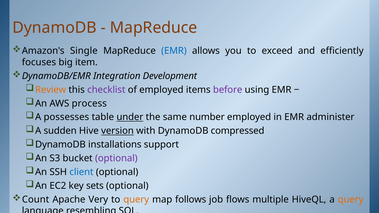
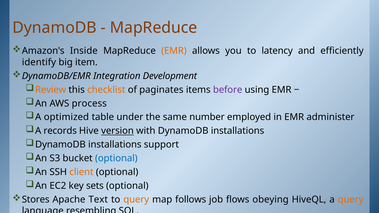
Single: Single -> Inside
EMR at (174, 51) colour: blue -> orange
exceed: exceed -> latency
focuses: focuses -> identify
checklist colour: purple -> orange
of employed: employed -> paginates
possesses: possesses -> optimized
under underline: present -> none
sudden: sudden -> records
with DynamoDB compressed: compressed -> installations
optional at (116, 158) colour: purple -> blue
client colour: blue -> orange
Count: Count -> Stores
Very: Very -> Text
multiple: multiple -> obeying
